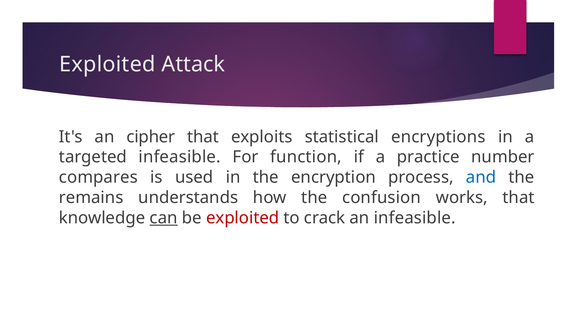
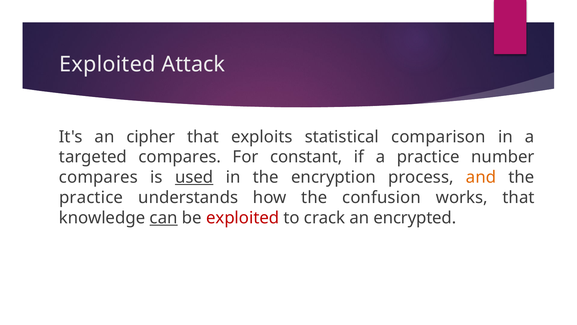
encryptions: encryptions -> comparison
targeted infeasible: infeasible -> compares
function: function -> constant
used underline: none -> present
and colour: blue -> orange
remains at (91, 197): remains -> practice
an infeasible: infeasible -> encrypted
